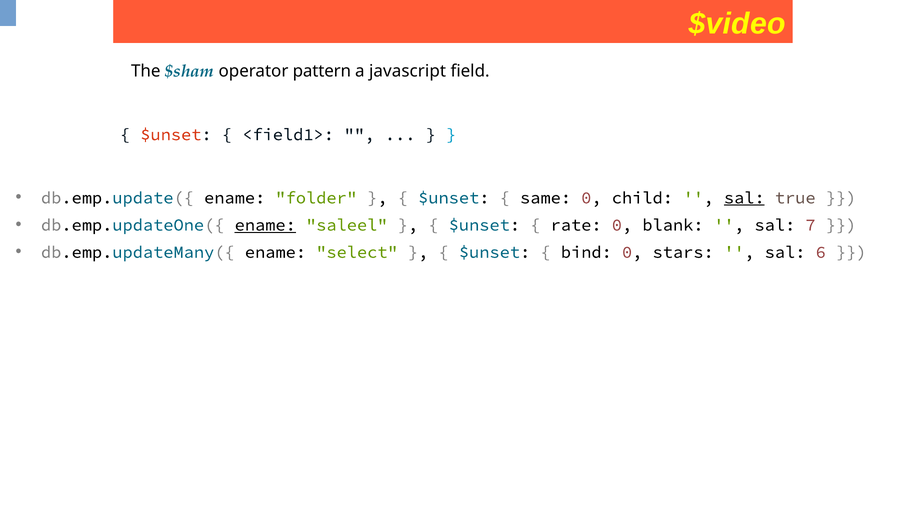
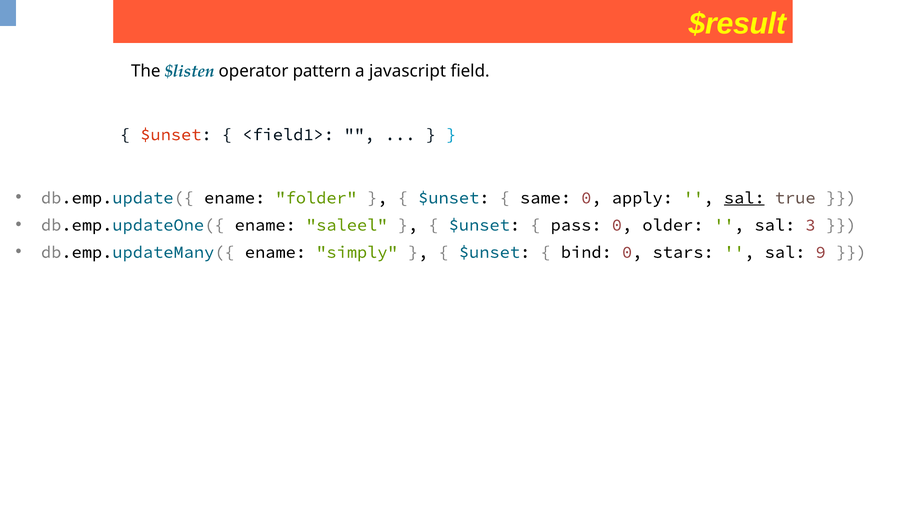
$video: $video -> $result
$sham: $sham -> $listen
child: child -> apply
ename at (265, 225) underline: present -> none
rate: rate -> pass
blank: blank -> older
7: 7 -> 3
select: select -> simply
6: 6 -> 9
